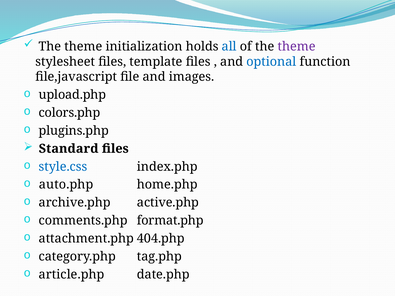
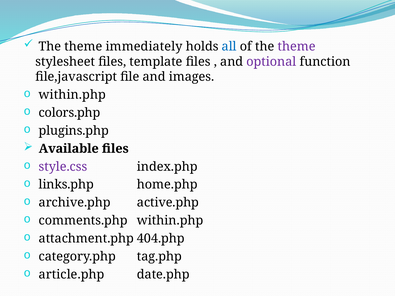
initialization: initialization -> immediately
optional colour: blue -> purple
upload.php at (72, 95): upload.php -> within.php
Standard: Standard -> Available
style.css colour: blue -> purple
auto.php: auto.php -> links.php
comments.php format.php: format.php -> within.php
